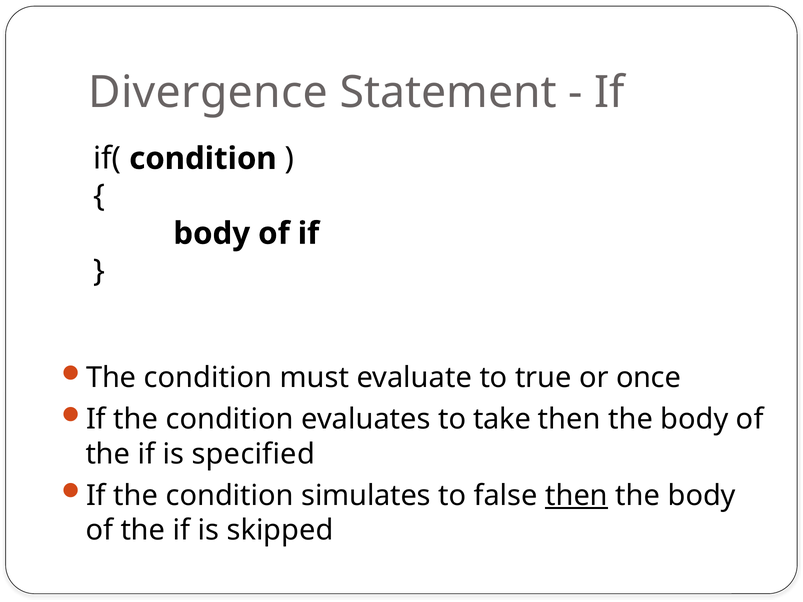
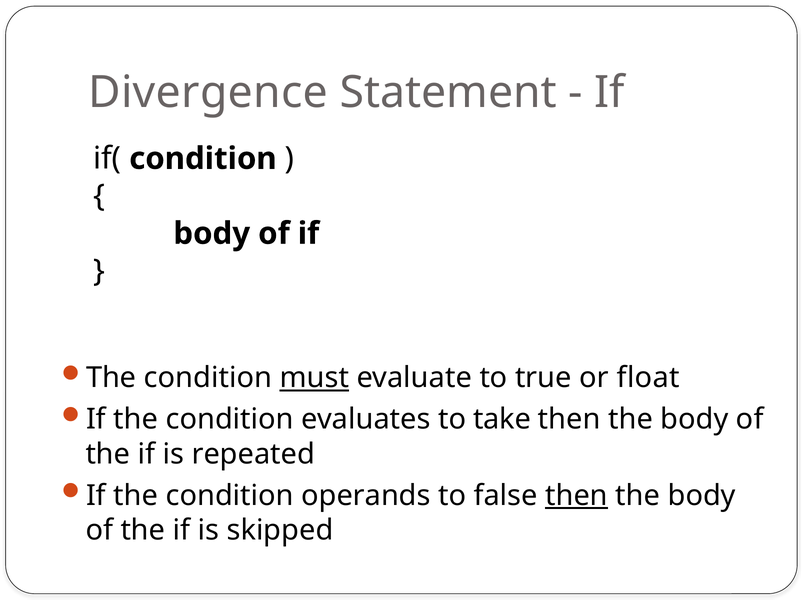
must underline: none -> present
once: once -> float
specified: specified -> repeated
simulates: simulates -> operands
